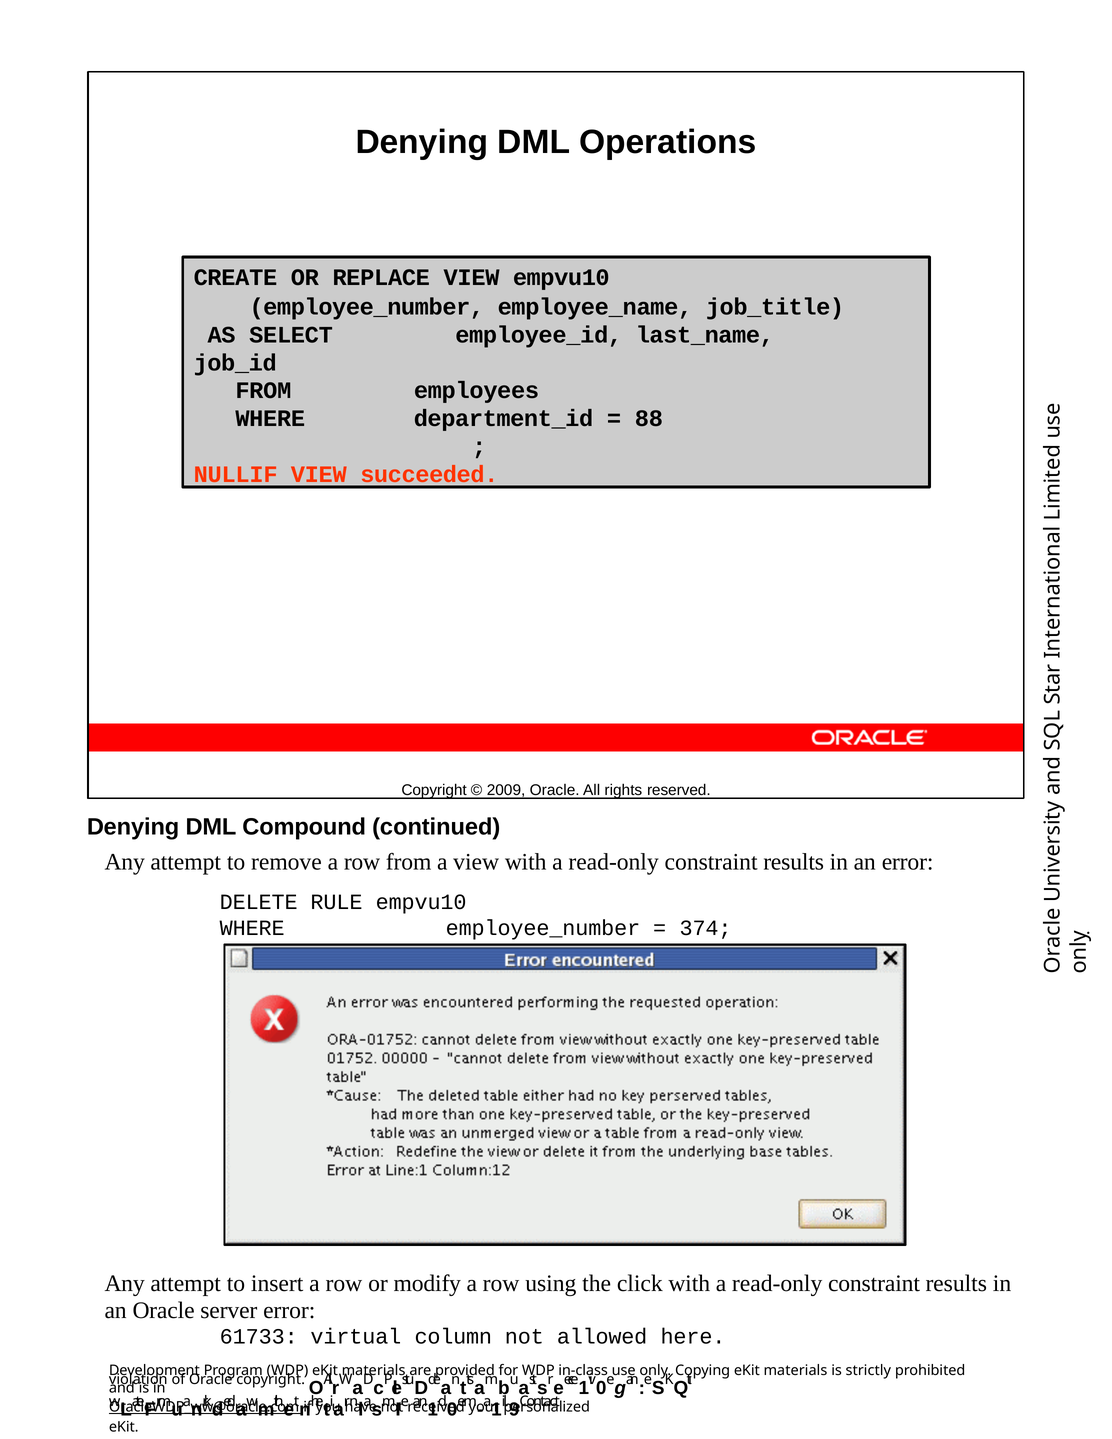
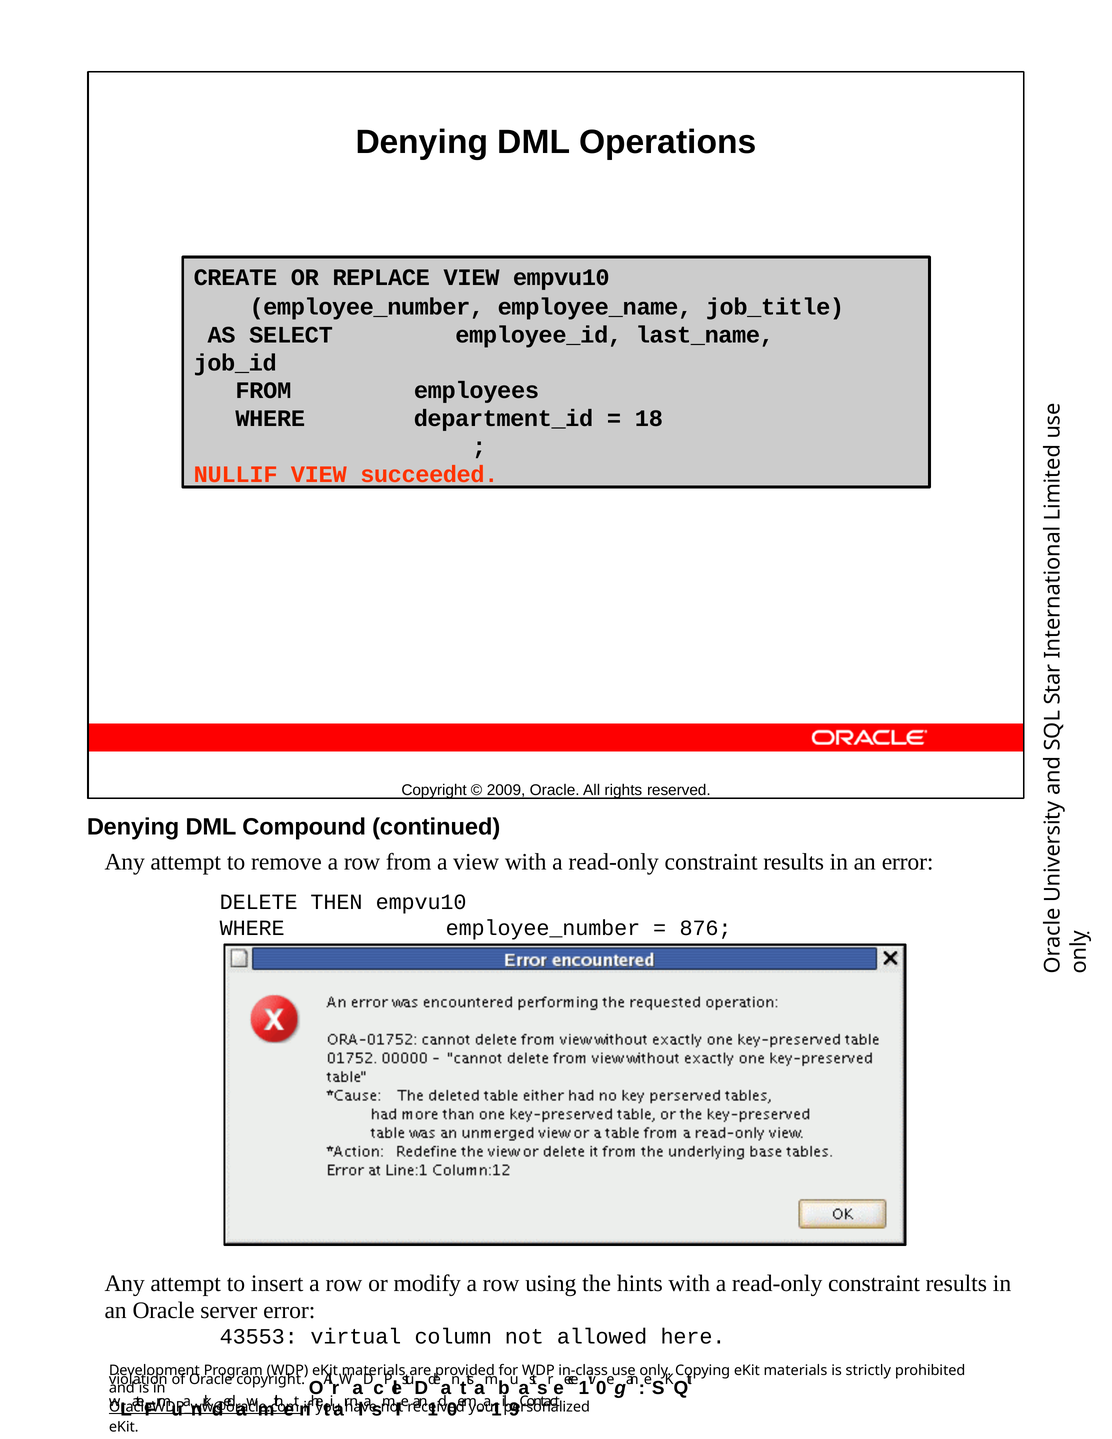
88: 88 -> 18
RULE: RULE -> THEN
374: 374 -> 876
click: click -> hints
61733: 61733 -> 43553
